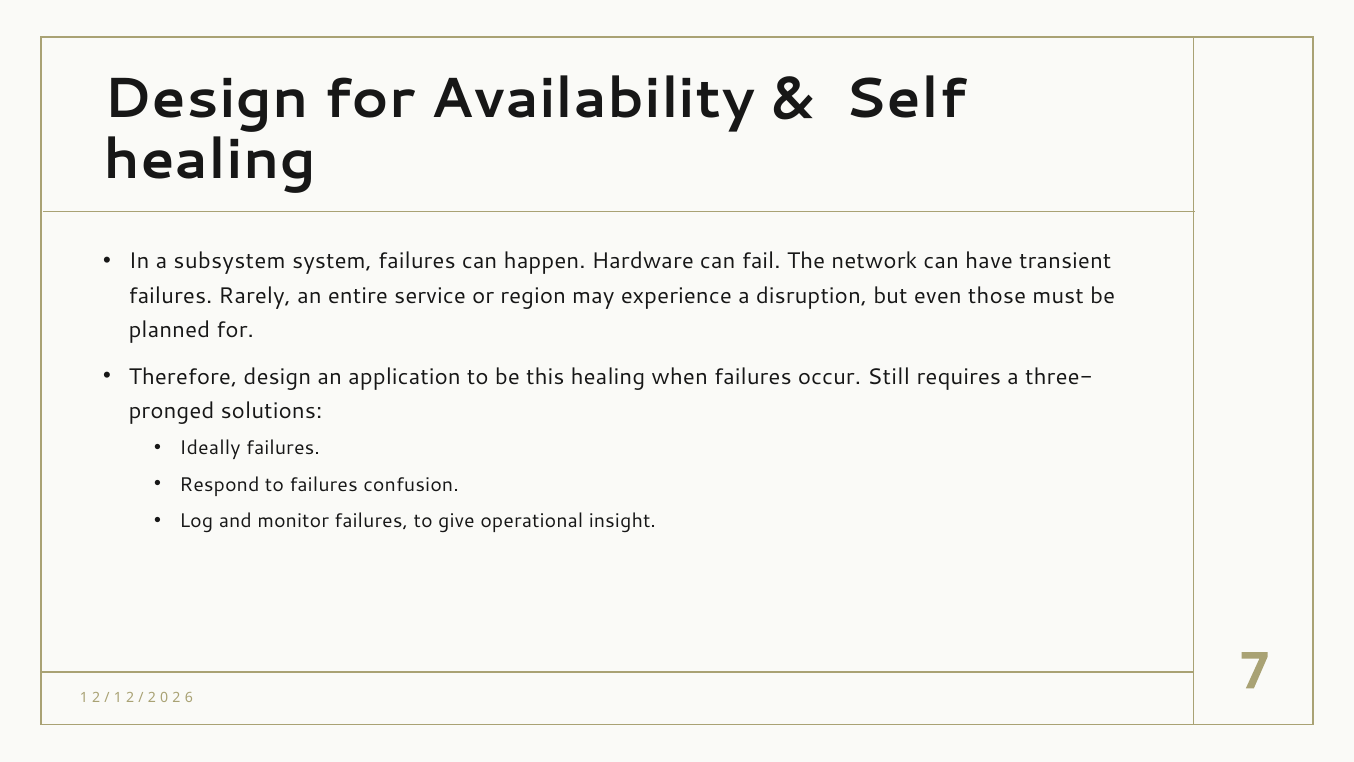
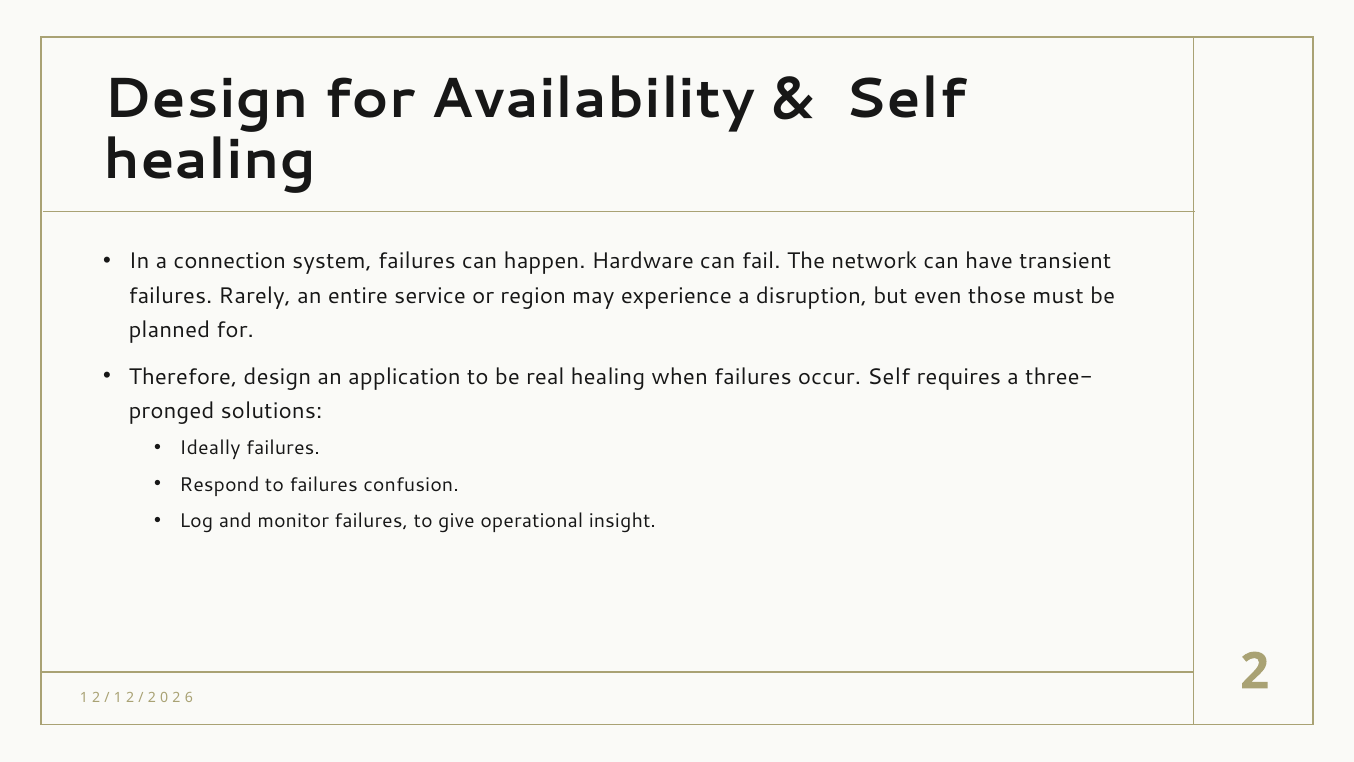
subsystem: subsystem -> connection
this: this -> real
occur Still: Still -> Self
6 7: 7 -> 2
